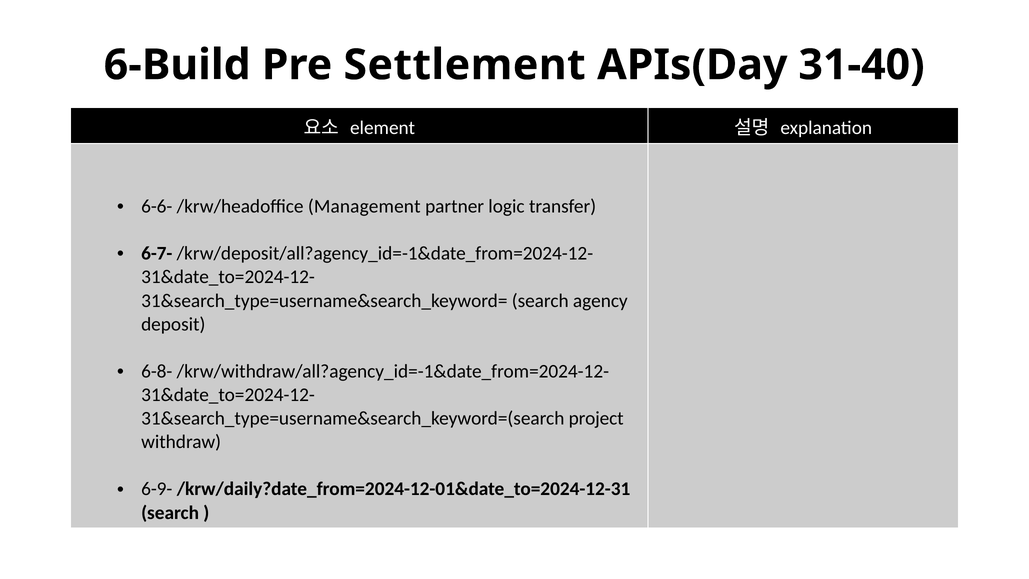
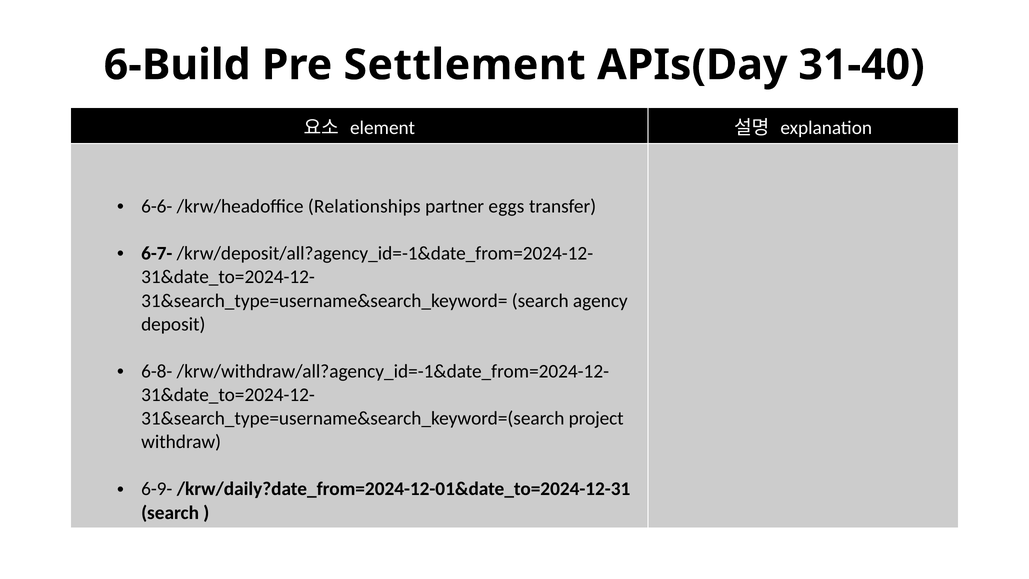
Management: Management -> Relationships
logic: logic -> eggs
